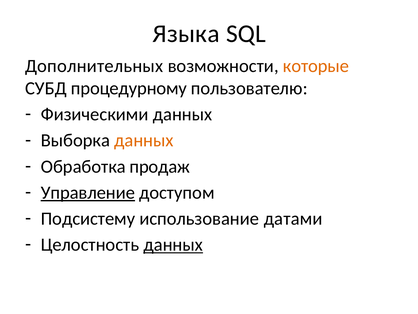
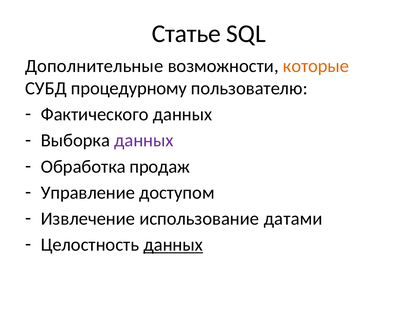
Языка: Языка -> Статье
Дополнительных: Дополнительных -> Дополнительные
Физическими: Физическими -> Фактического
данных at (144, 140) colour: orange -> purple
Управление underline: present -> none
Подсистему: Подсистему -> Извлечение
